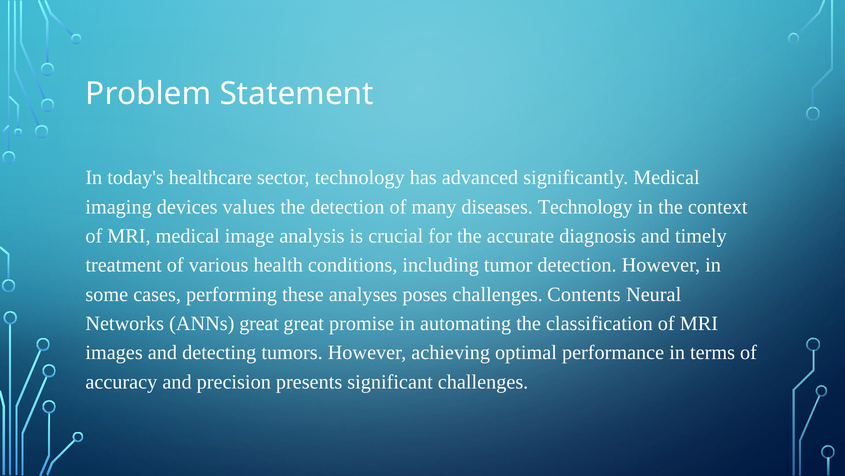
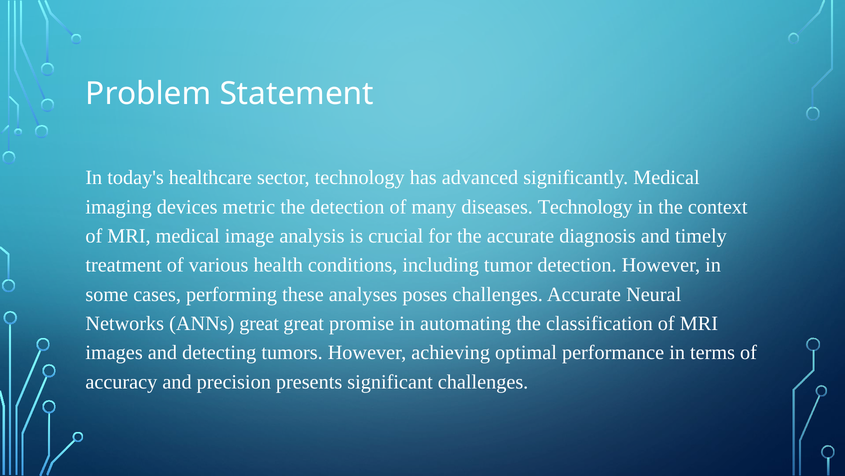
values: values -> metric
challenges Contents: Contents -> Accurate
